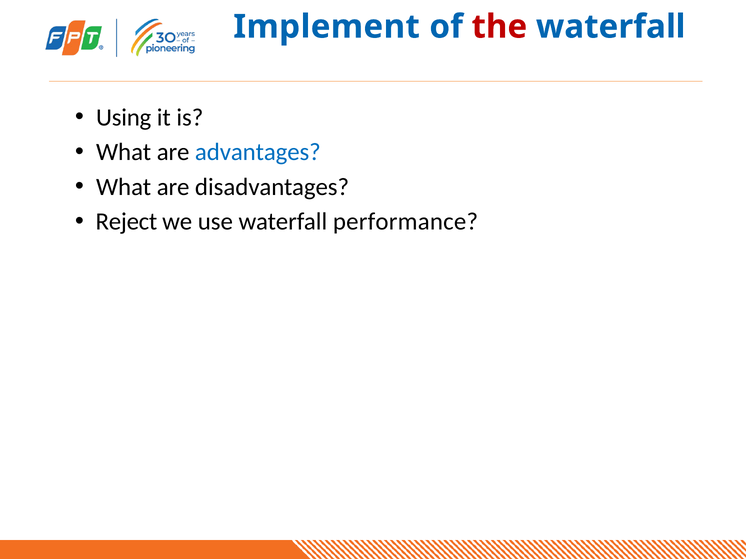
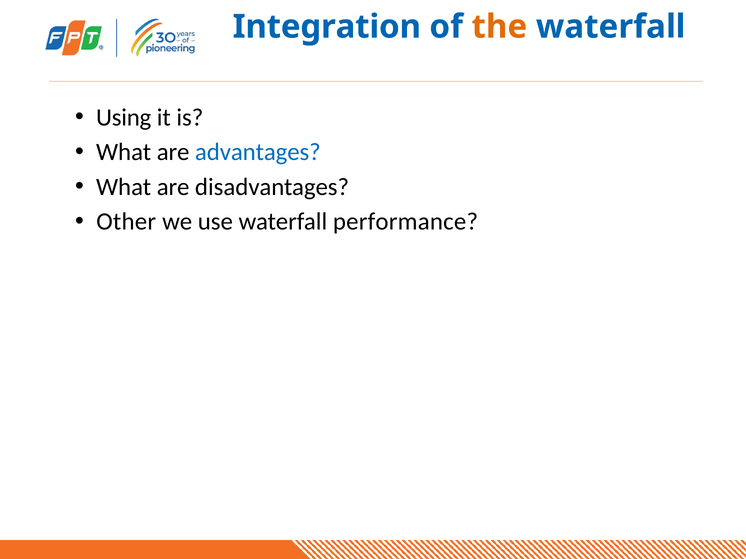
Implement: Implement -> Integration
the colour: red -> orange
Reject: Reject -> Other
